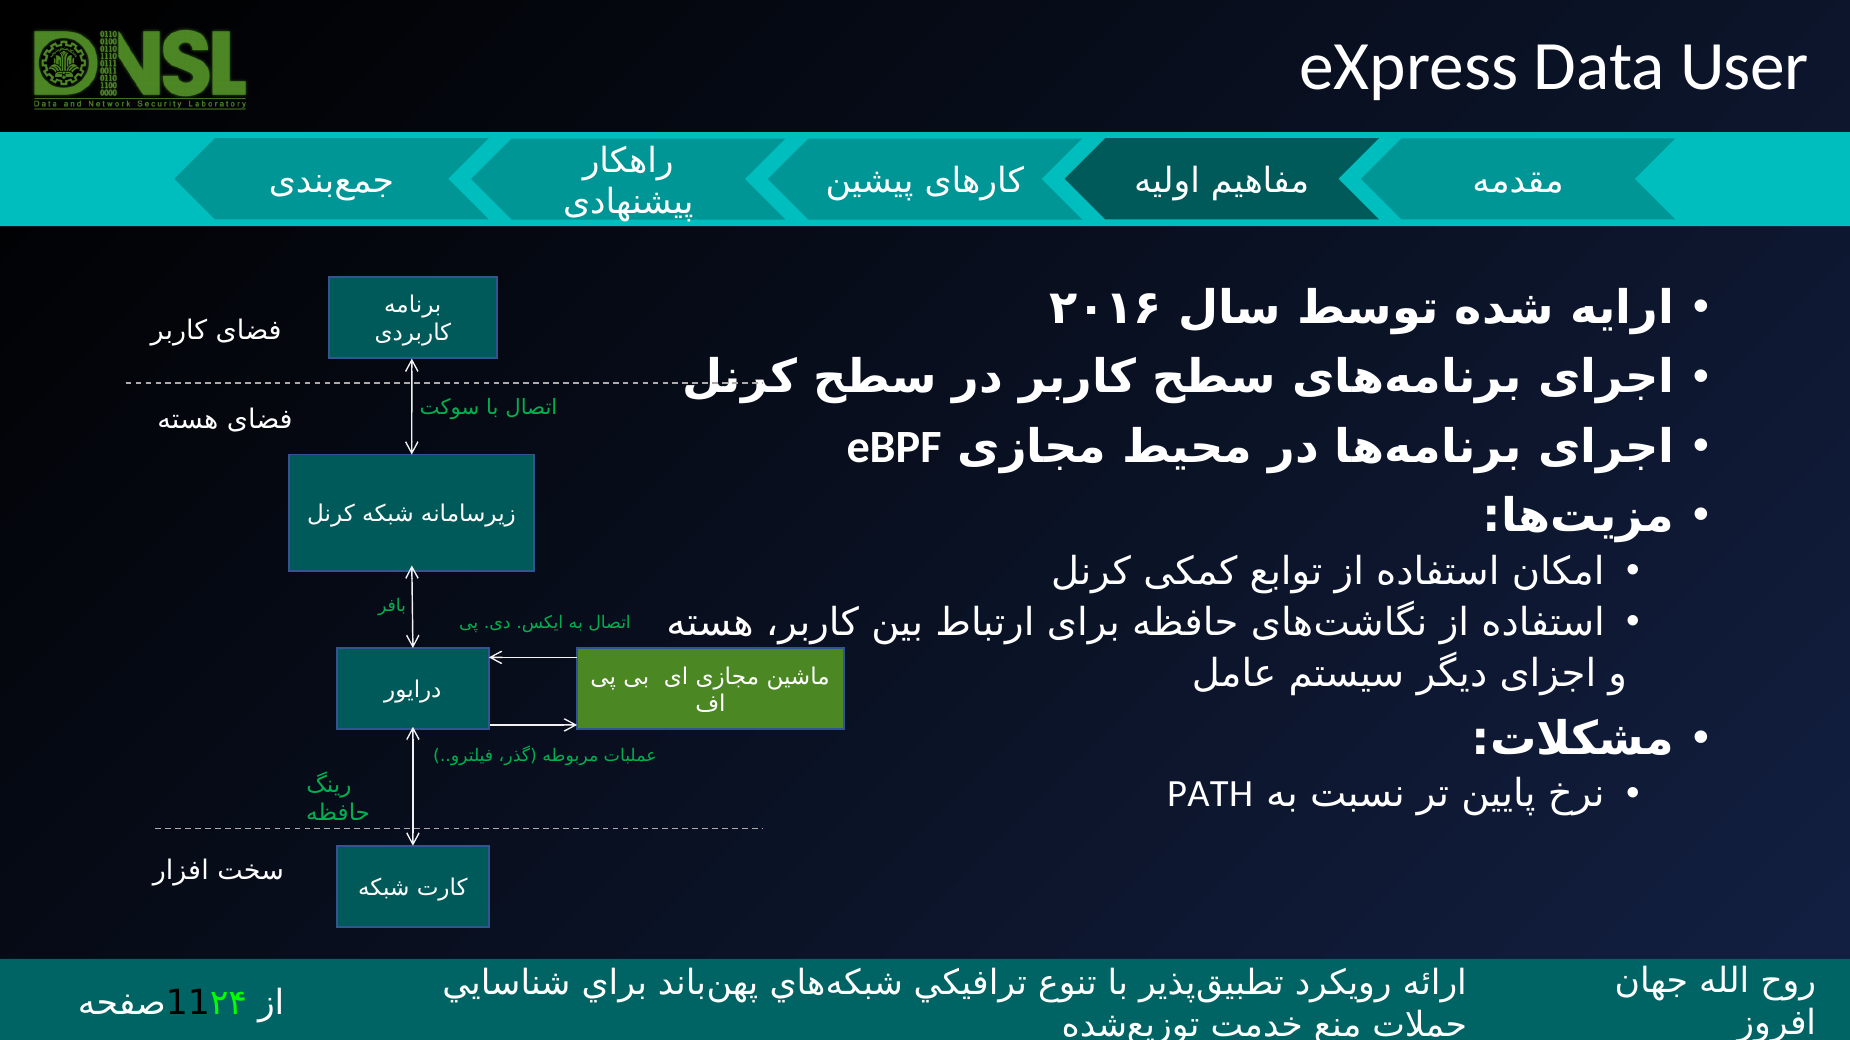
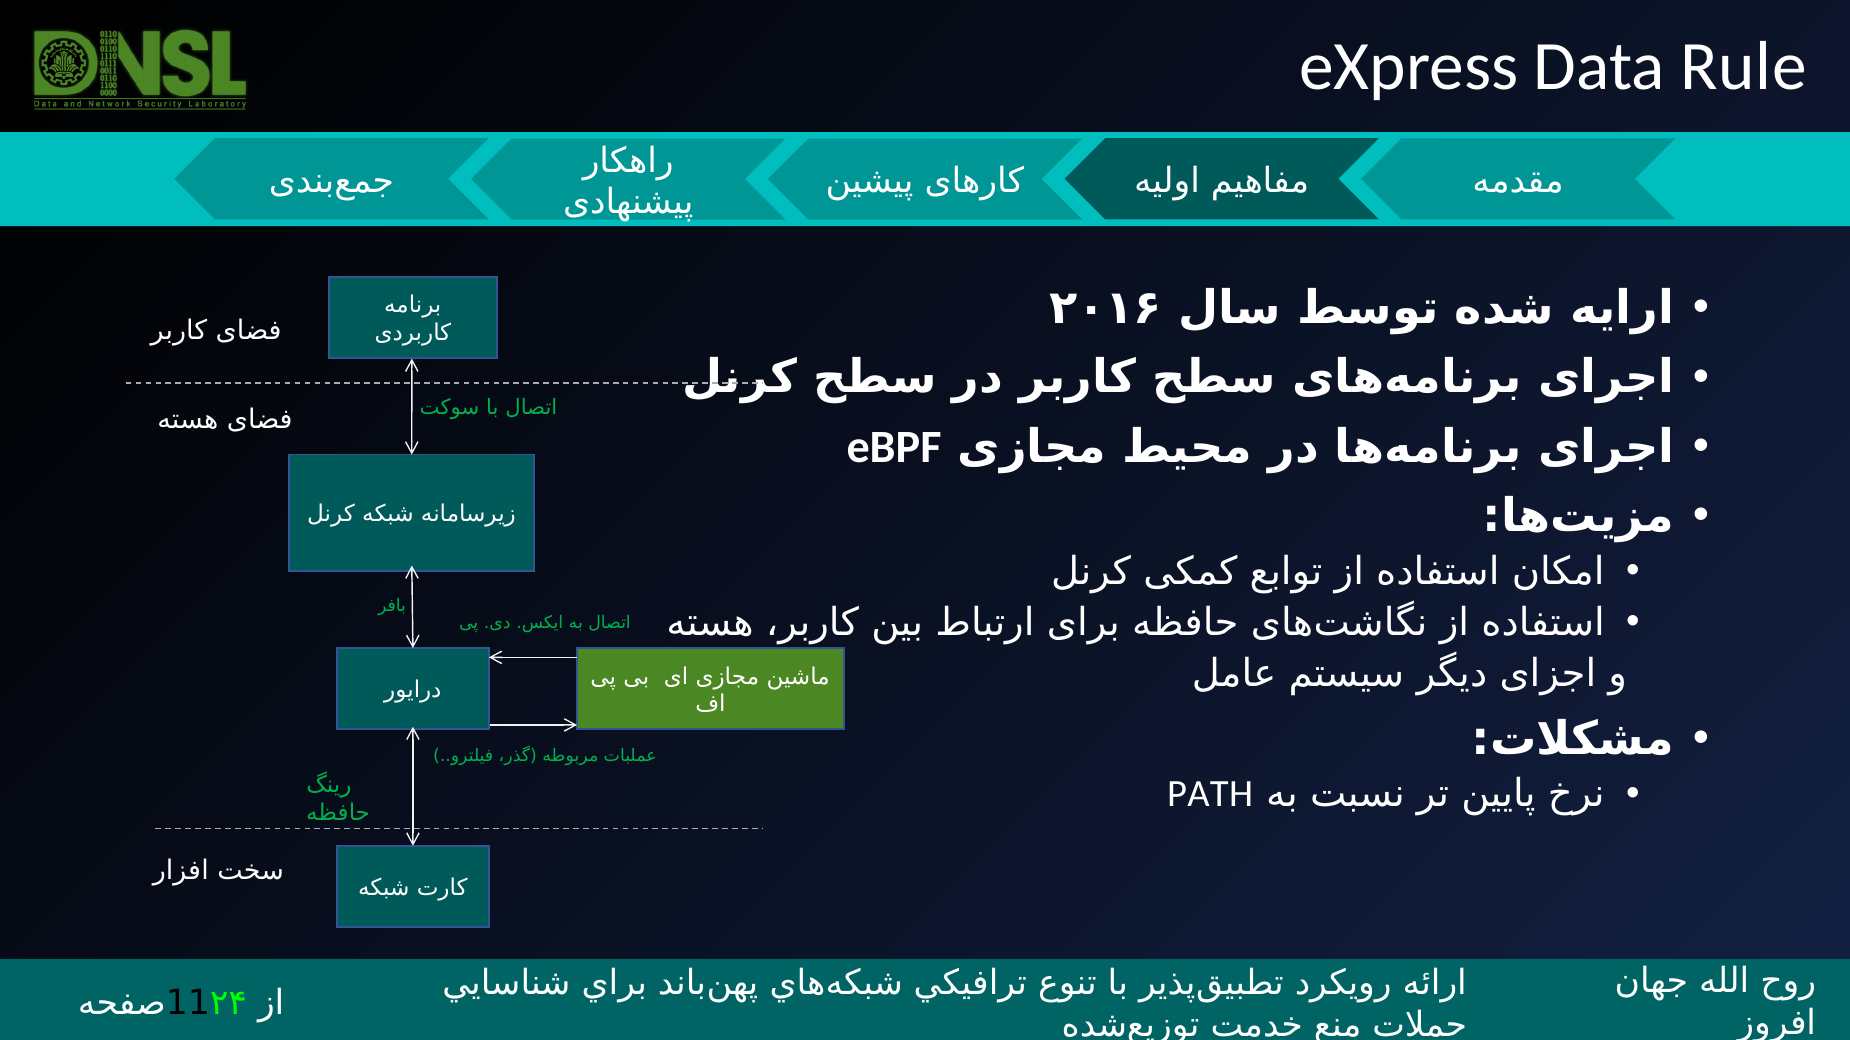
User: User -> Rule
